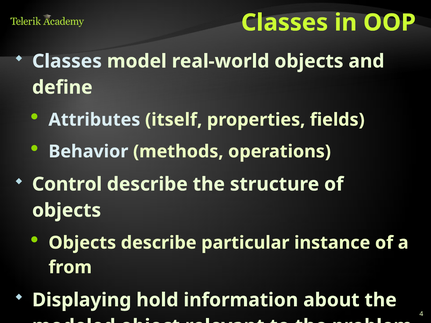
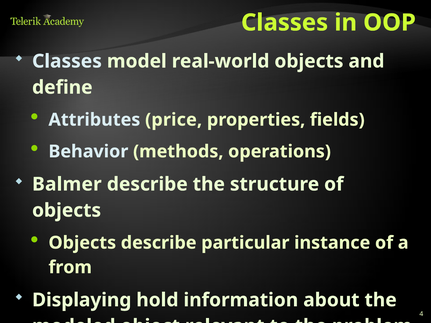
itself: itself -> price
Control: Control -> Balmer
